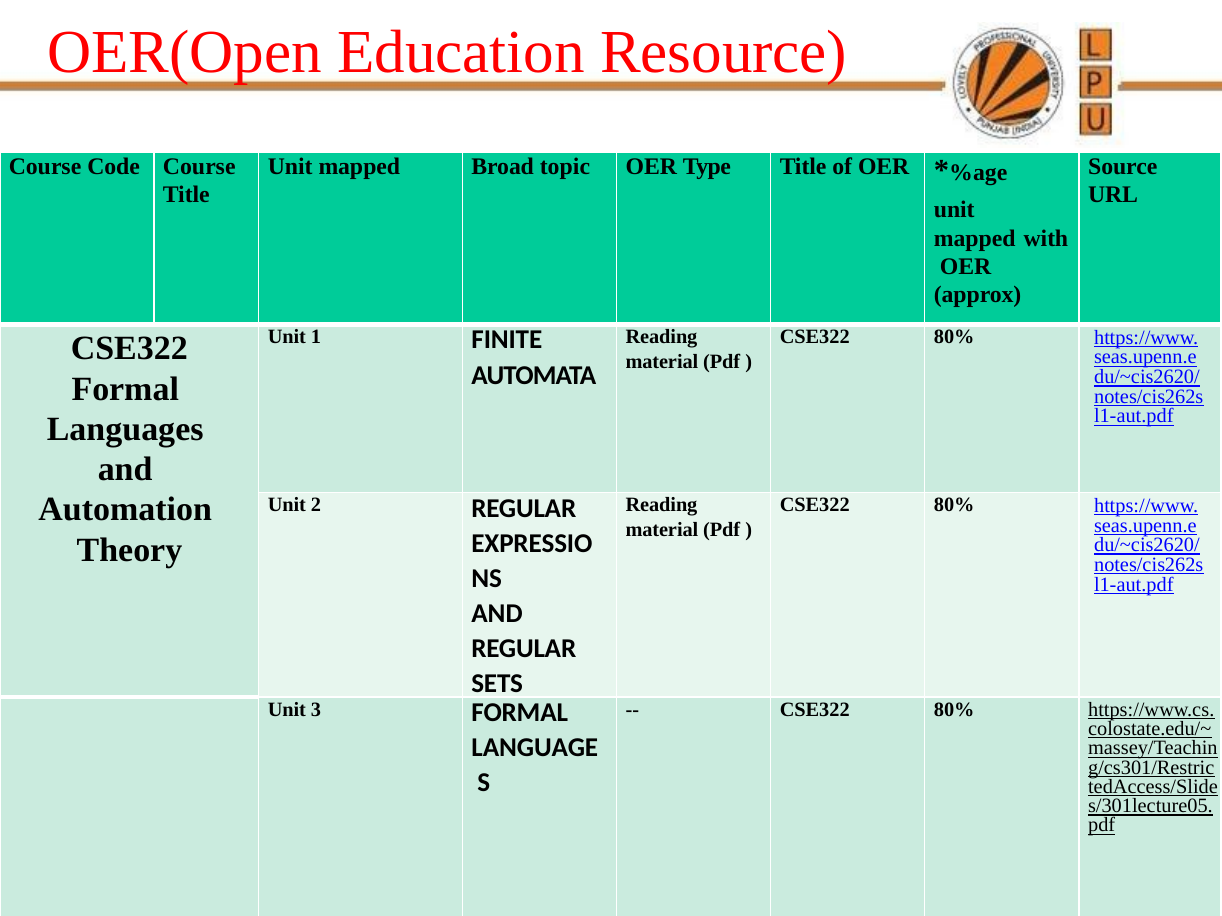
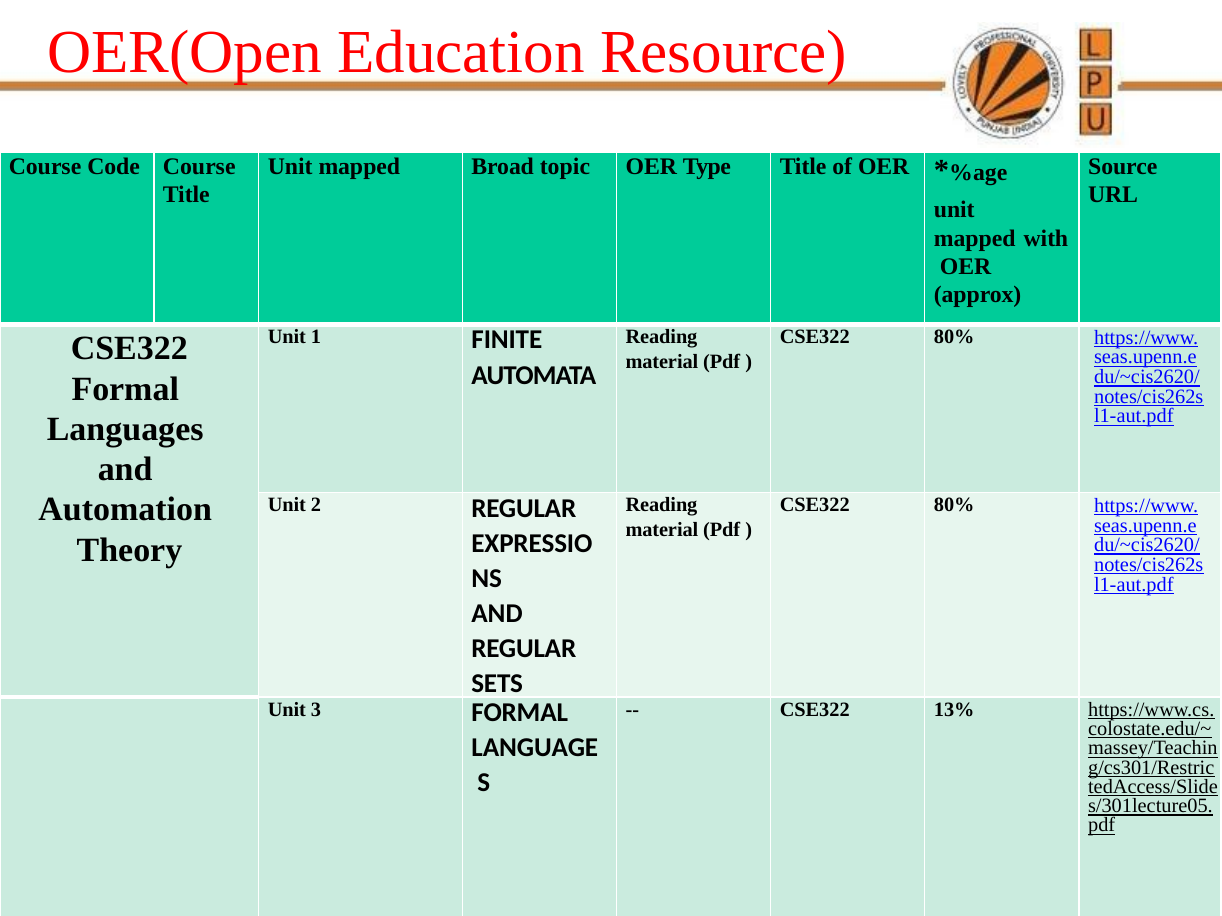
80% at (954, 710): 80% -> 13%
